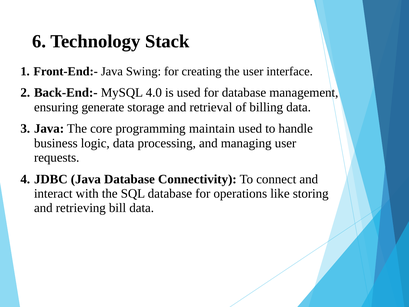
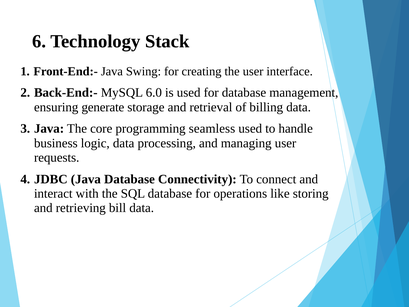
4.0: 4.0 -> 6.0
maintain: maintain -> seamless
